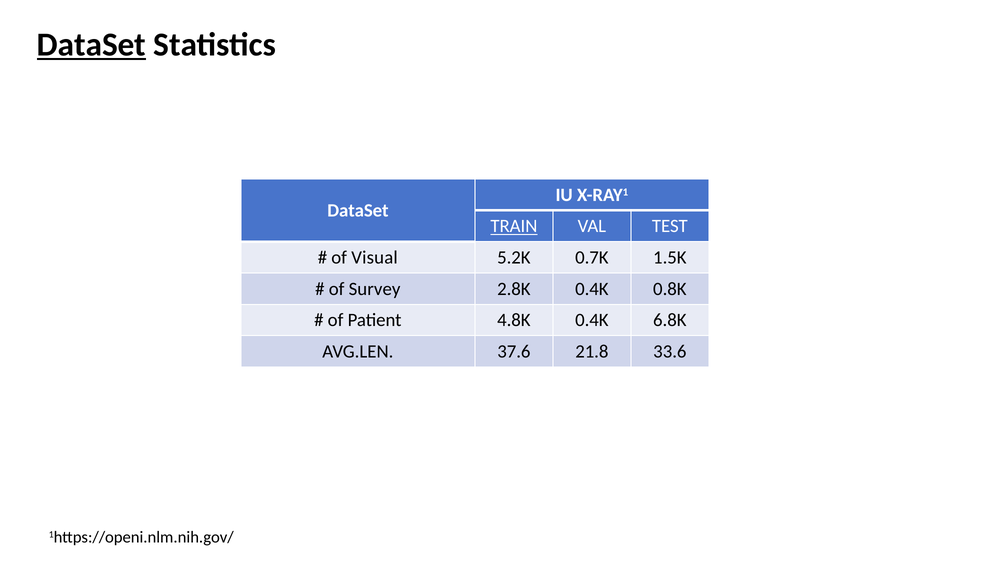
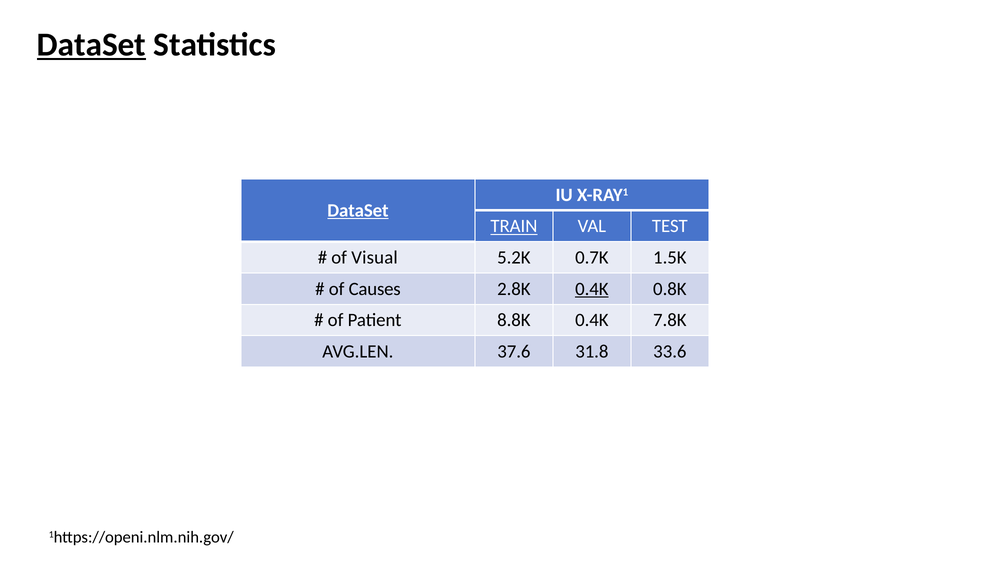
DataSet at (358, 211) underline: none -> present
Survey: Survey -> Causes
0.4K at (592, 289) underline: none -> present
4.8K: 4.8K -> 8.8K
6.8K: 6.8K -> 7.8K
21.8: 21.8 -> 31.8
